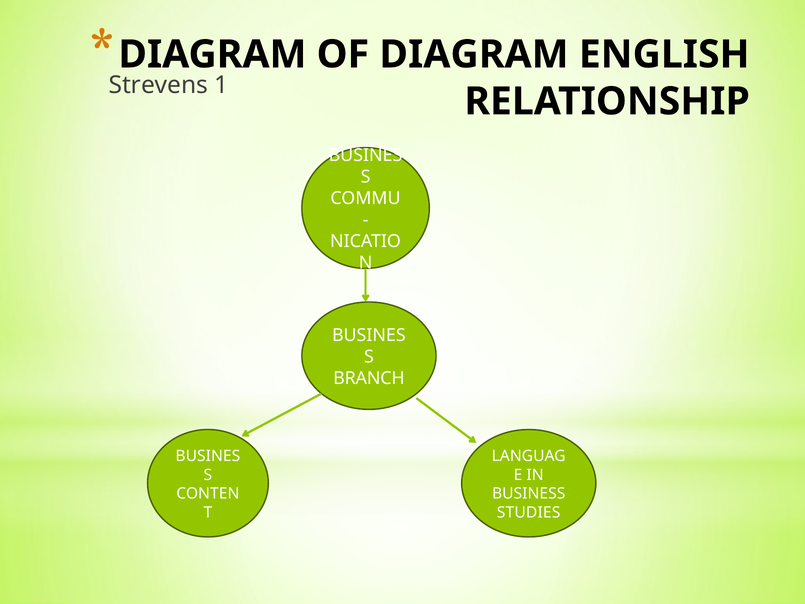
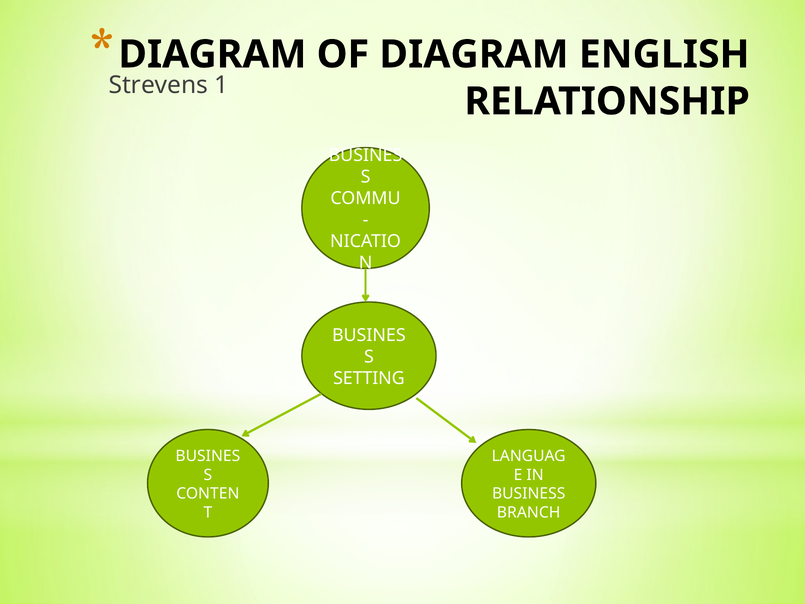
BRANCH: BRANCH -> SETTING
STUDIES: STUDIES -> BRANCH
